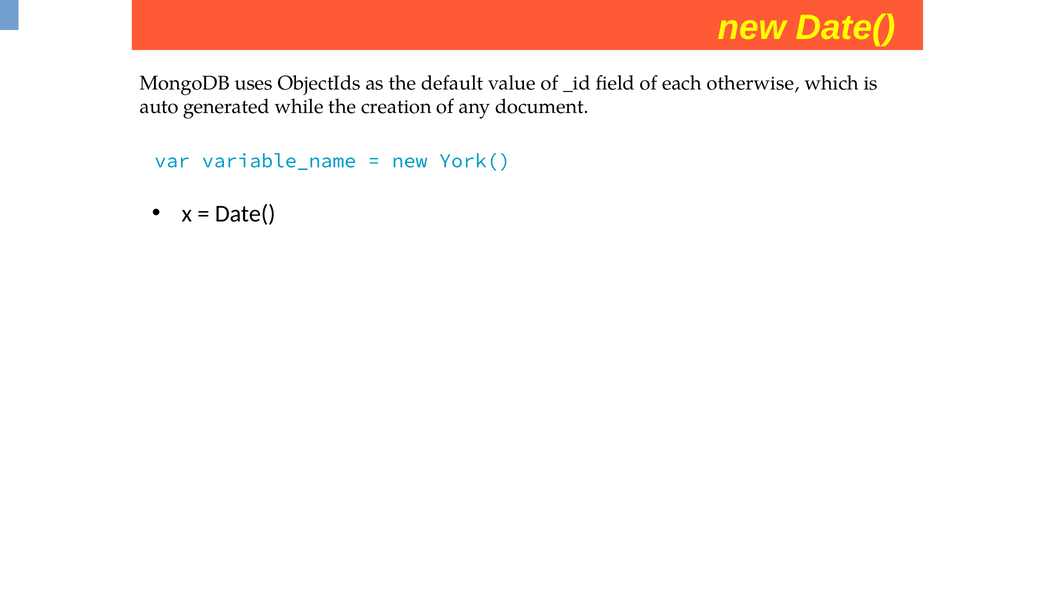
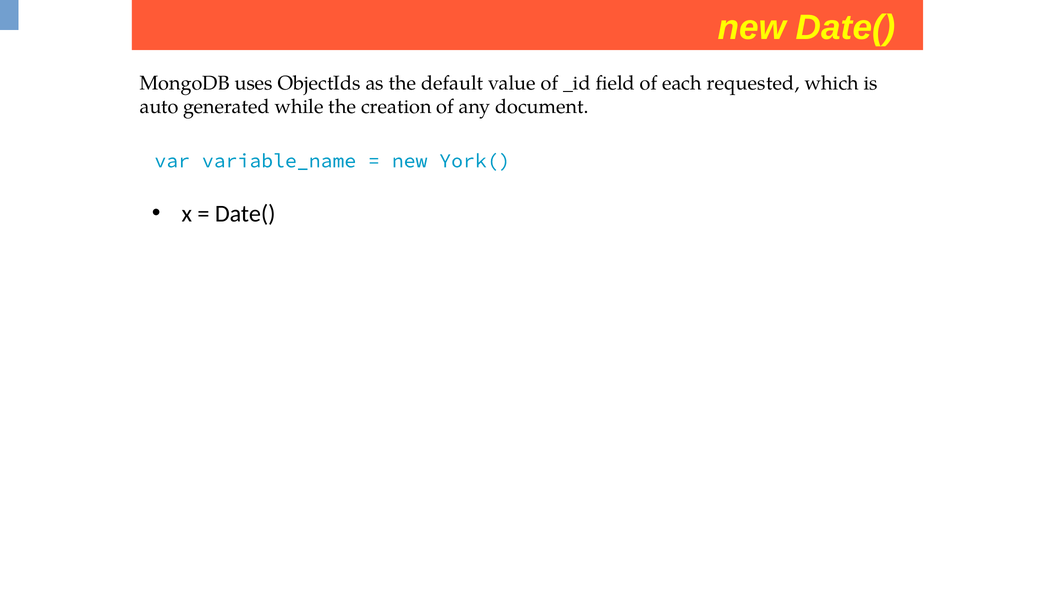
otherwise: otherwise -> requested
